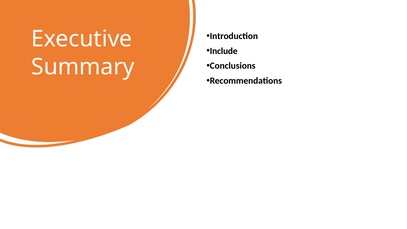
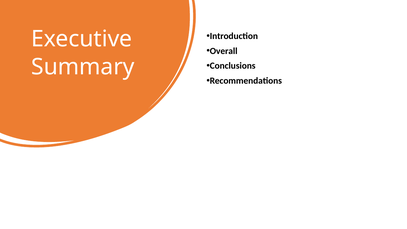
Include: Include -> Overall
